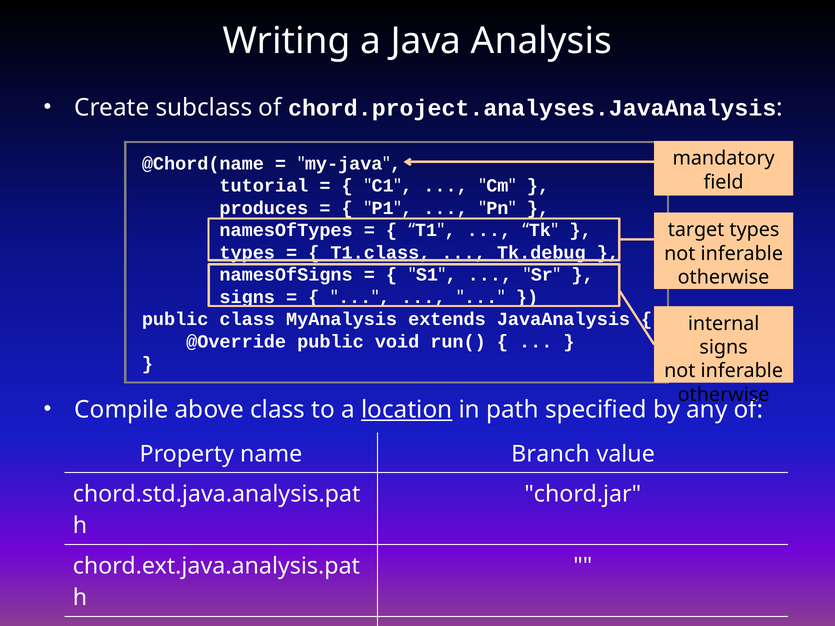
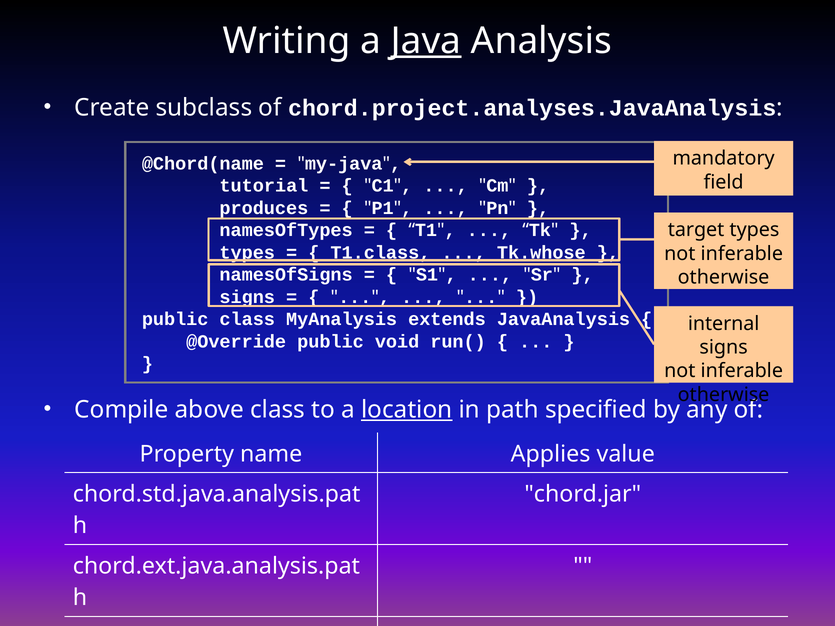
Java underline: none -> present
Tk.debug: Tk.debug -> Tk.whose
Branch: Branch -> Applies
